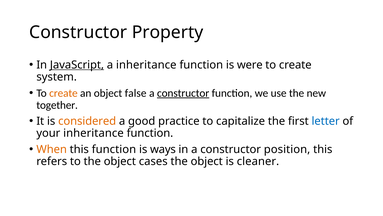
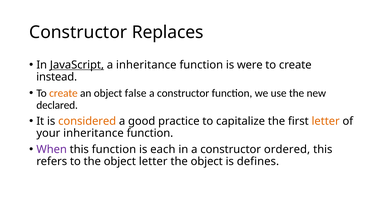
Property: Property -> Replaces
system: system -> instead
constructor at (183, 93) underline: present -> none
together: together -> declared
letter at (326, 121) colour: blue -> orange
When colour: orange -> purple
ways: ways -> each
position: position -> ordered
object cases: cases -> letter
cleaner: cleaner -> defines
